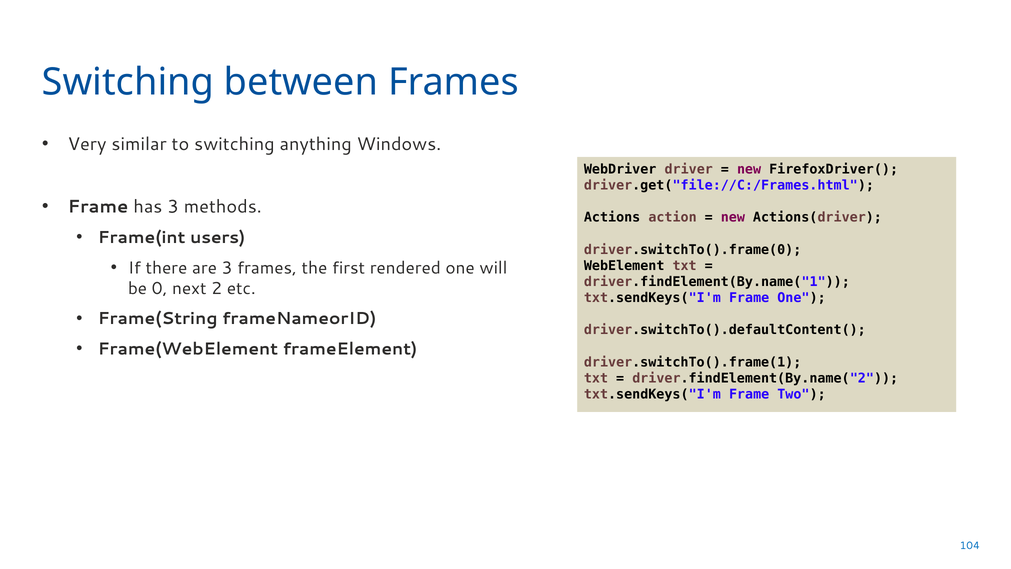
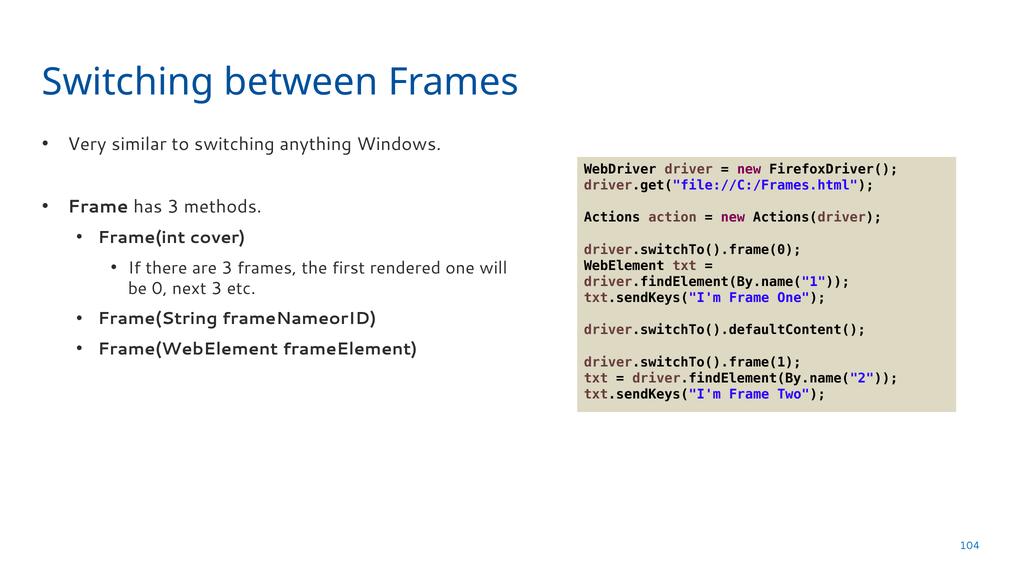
users: users -> cover
next 2: 2 -> 3
